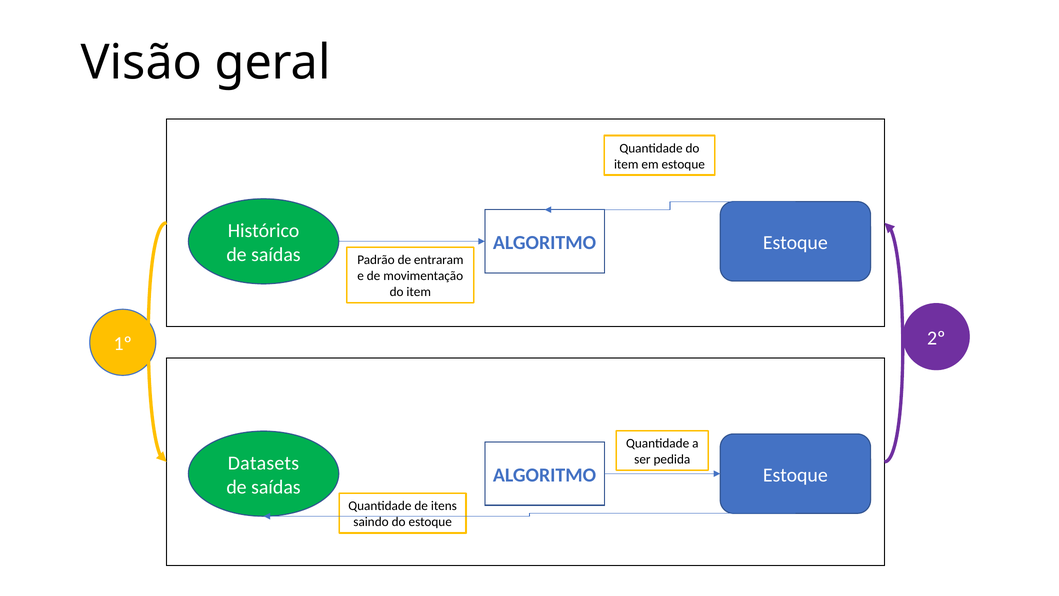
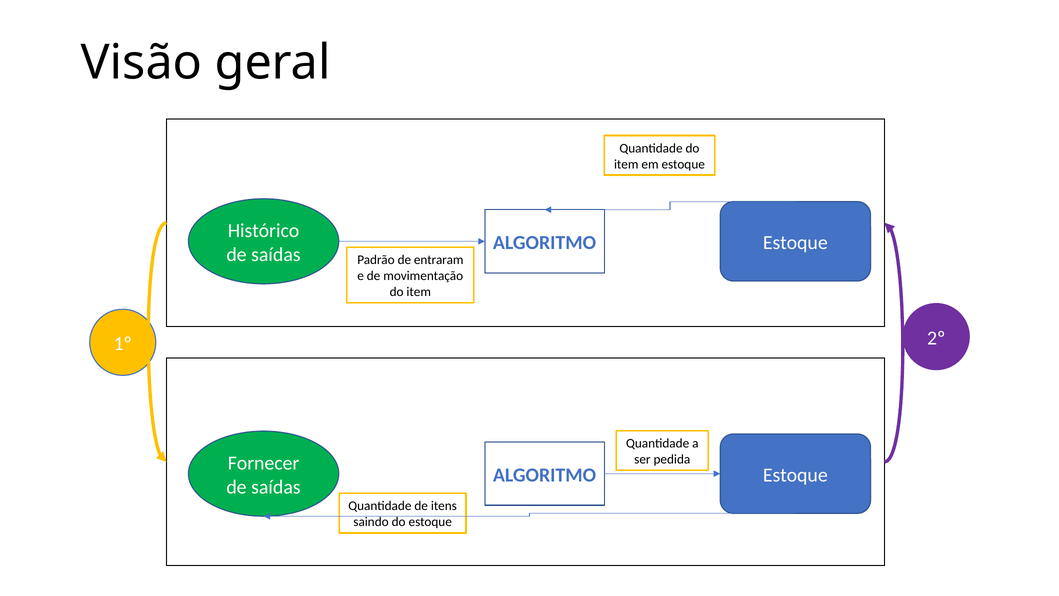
Datasets: Datasets -> Fornecer
